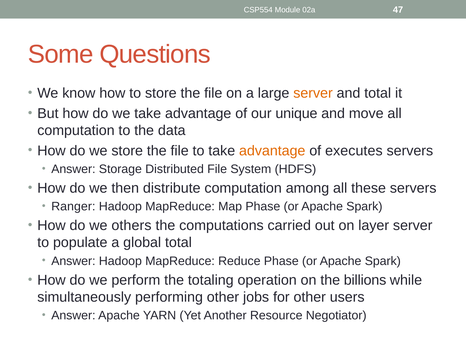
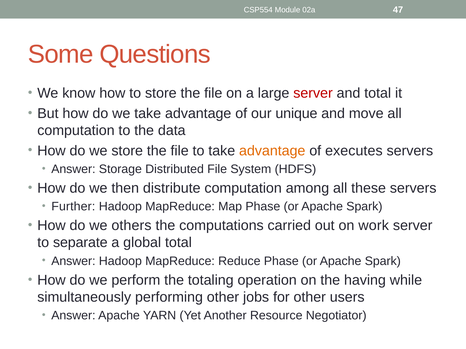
server at (313, 93) colour: orange -> red
Ranger: Ranger -> Further
layer: layer -> work
populate: populate -> separate
billions: billions -> having
